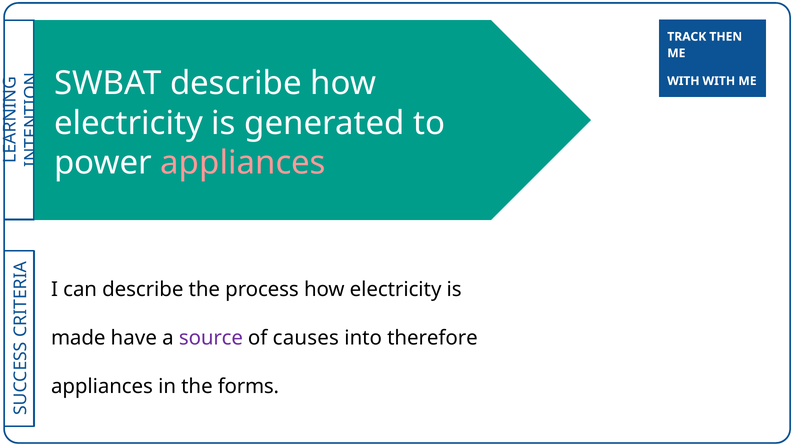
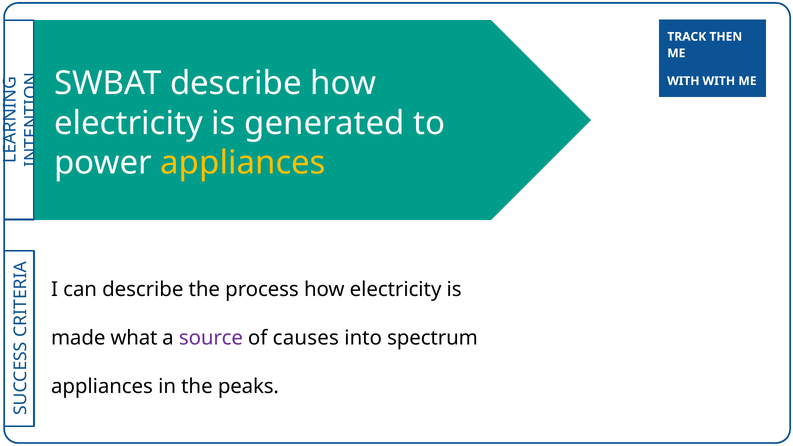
appliances at (243, 163) colour: pink -> yellow
have: have -> what
therefore: therefore -> spectrum
forms: forms -> peaks
